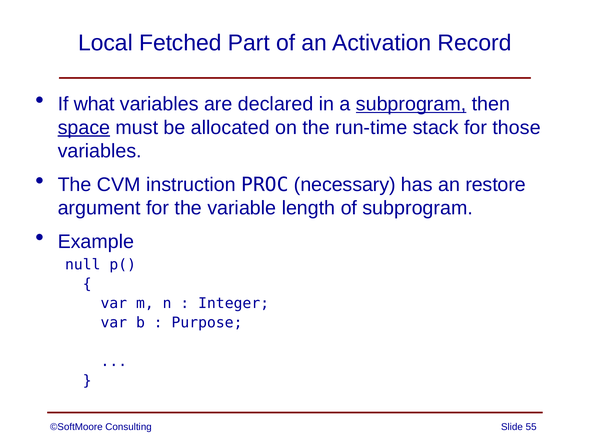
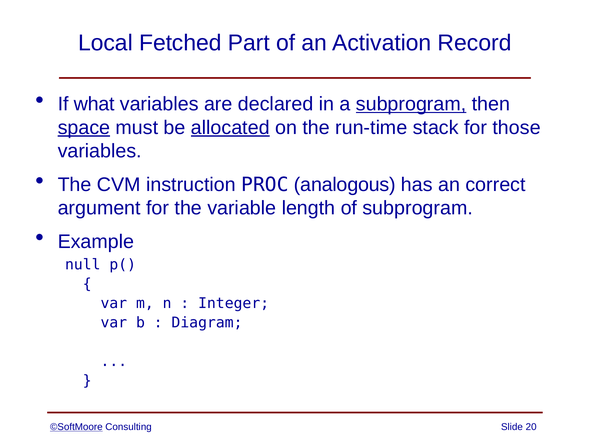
allocated underline: none -> present
necessary: necessary -> analogous
restore: restore -> correct
Purpose: Purpose -> Diagram
©SoftMoore underline: none -> present
55: 55 -> 20
